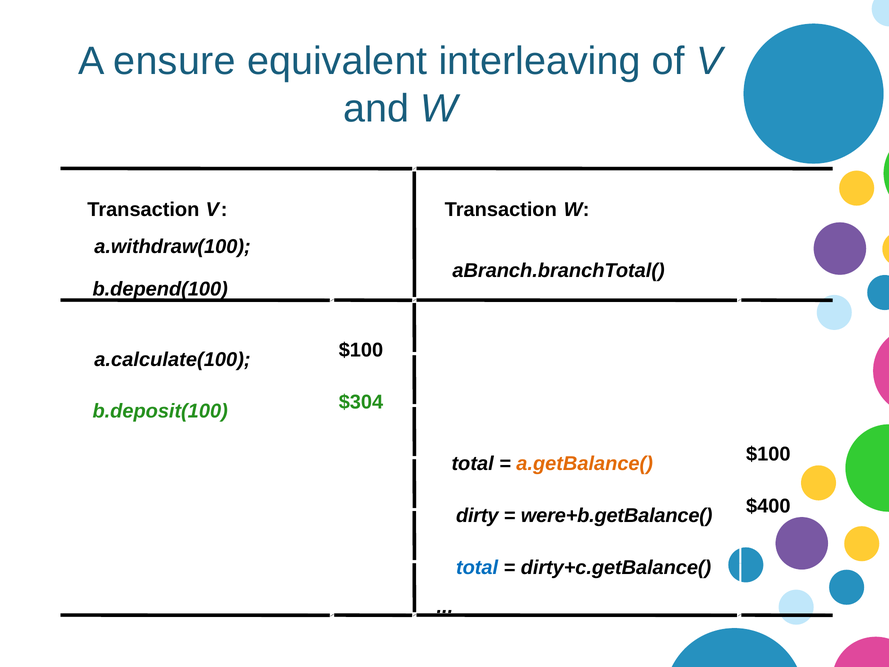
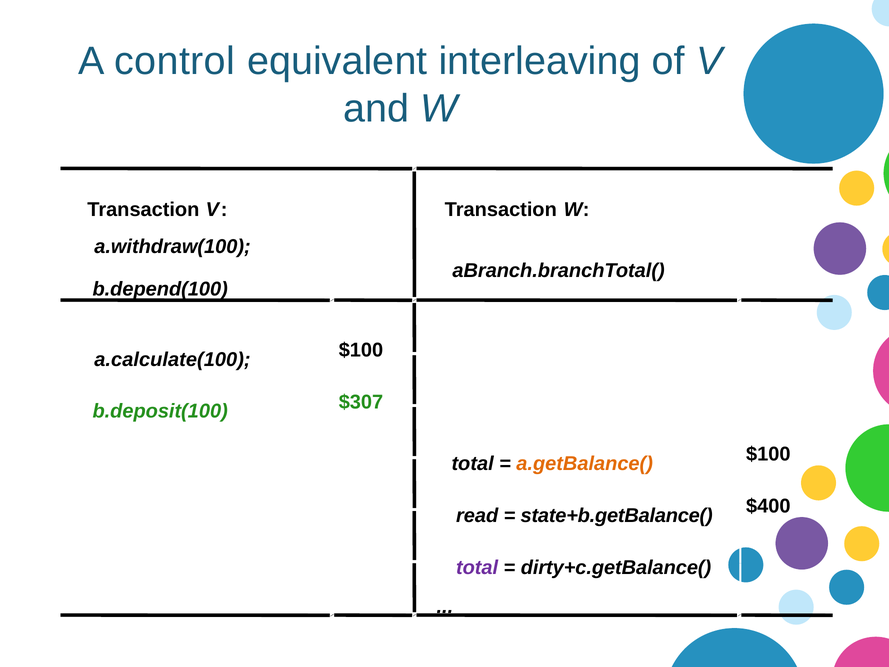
ensure: ensure -> control
$304: $304 -> $307
dirty: dirty -> read
were+b.getBalance(: were+b.getBalance( -> state+b.getBalance(
total at (477, 567) colour: blue -> purple
